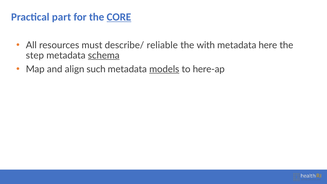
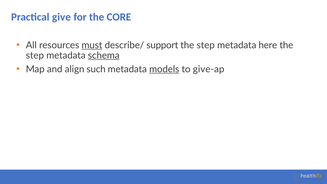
part: part -> give
CORE underline: present -> none
must underline: none -> present
reliable: reliable -> support
with at (206, 45): with -> step
here-ap: here-ap -> give-ap
